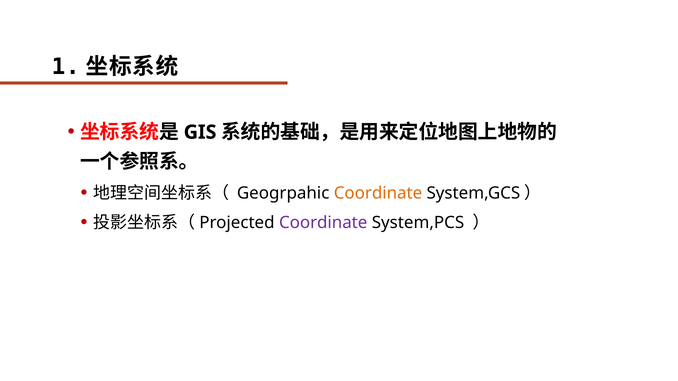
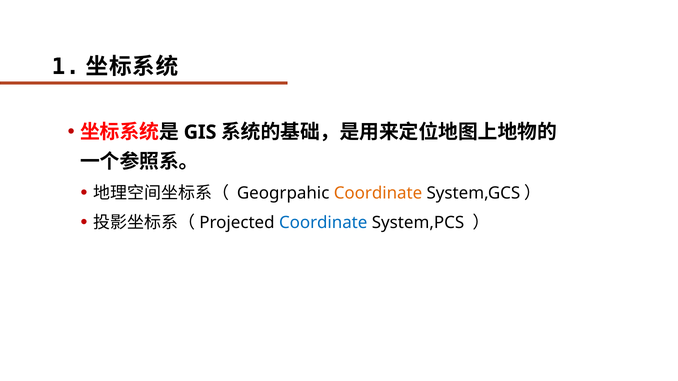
Coordinate at (323, 223) colour: purple -> blue
